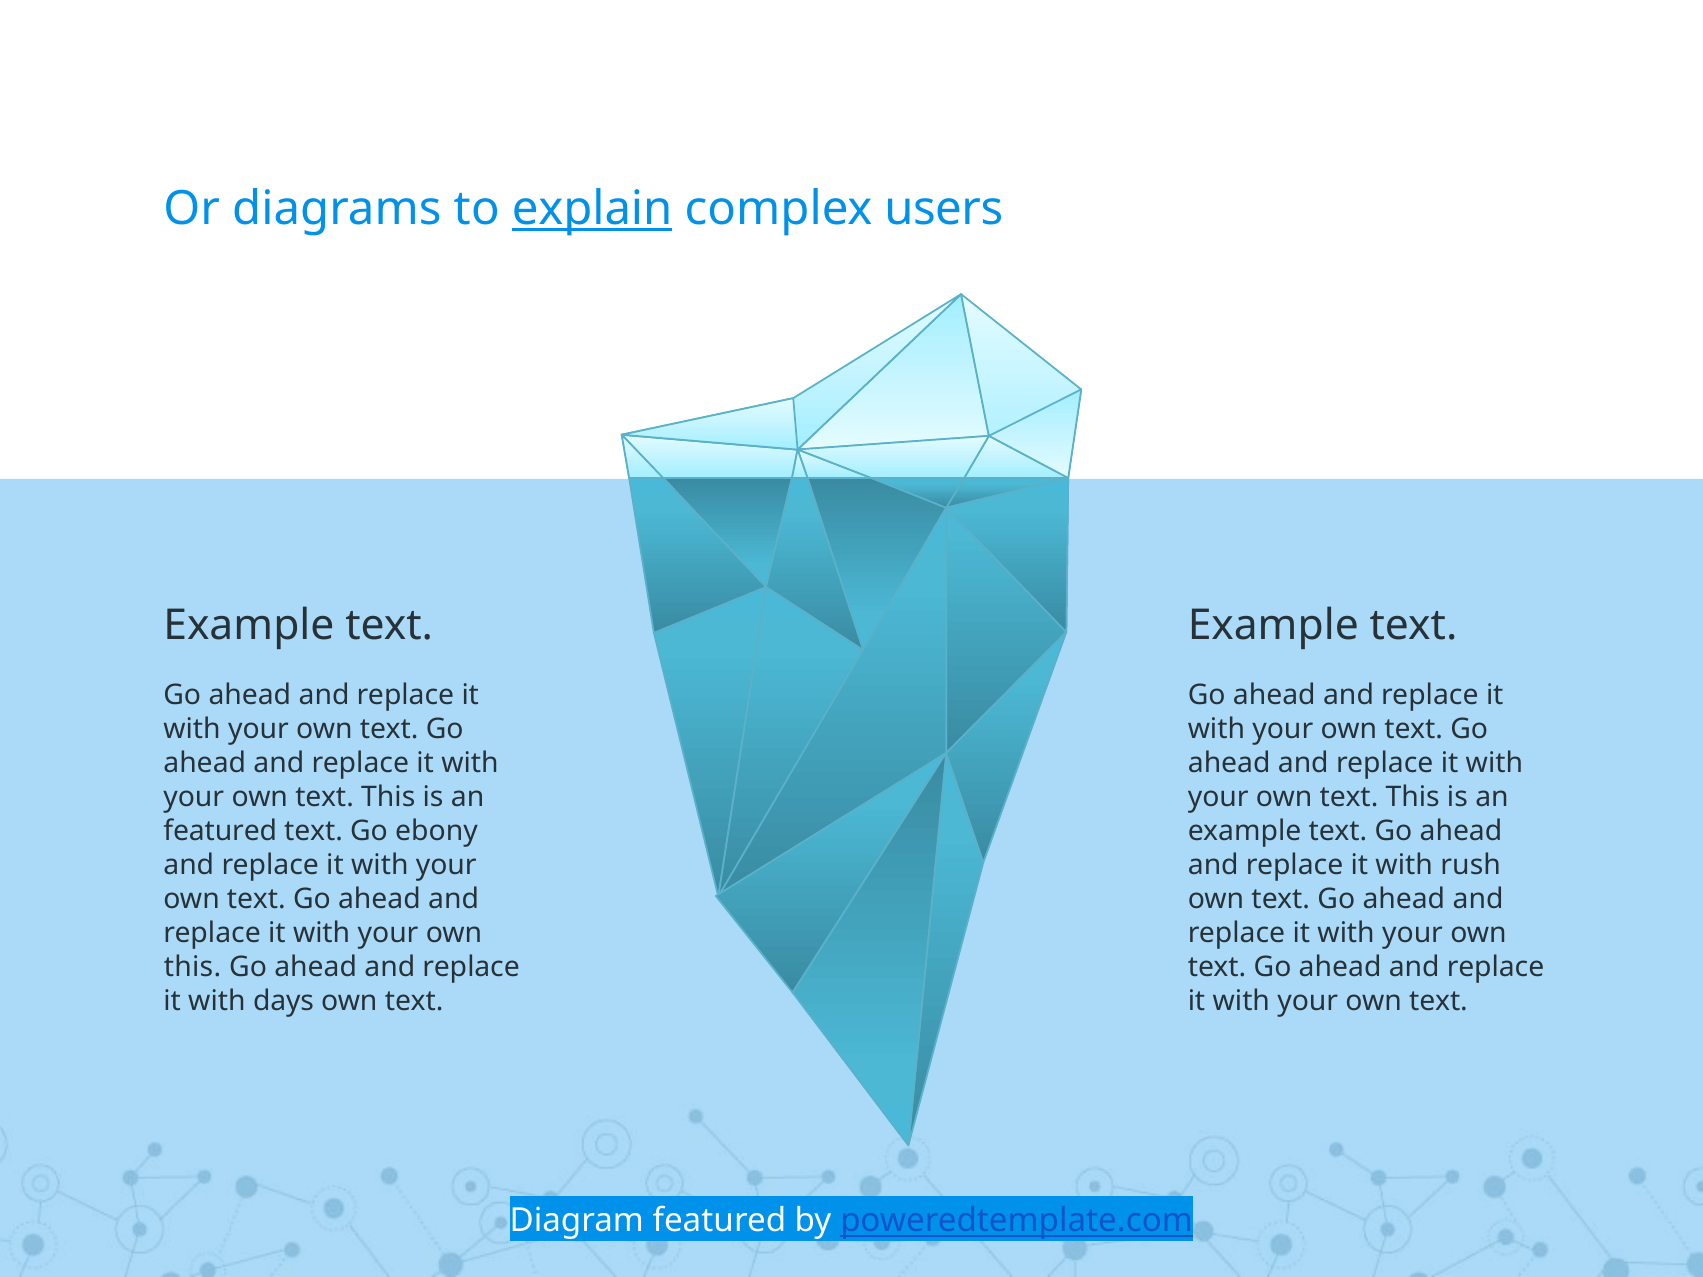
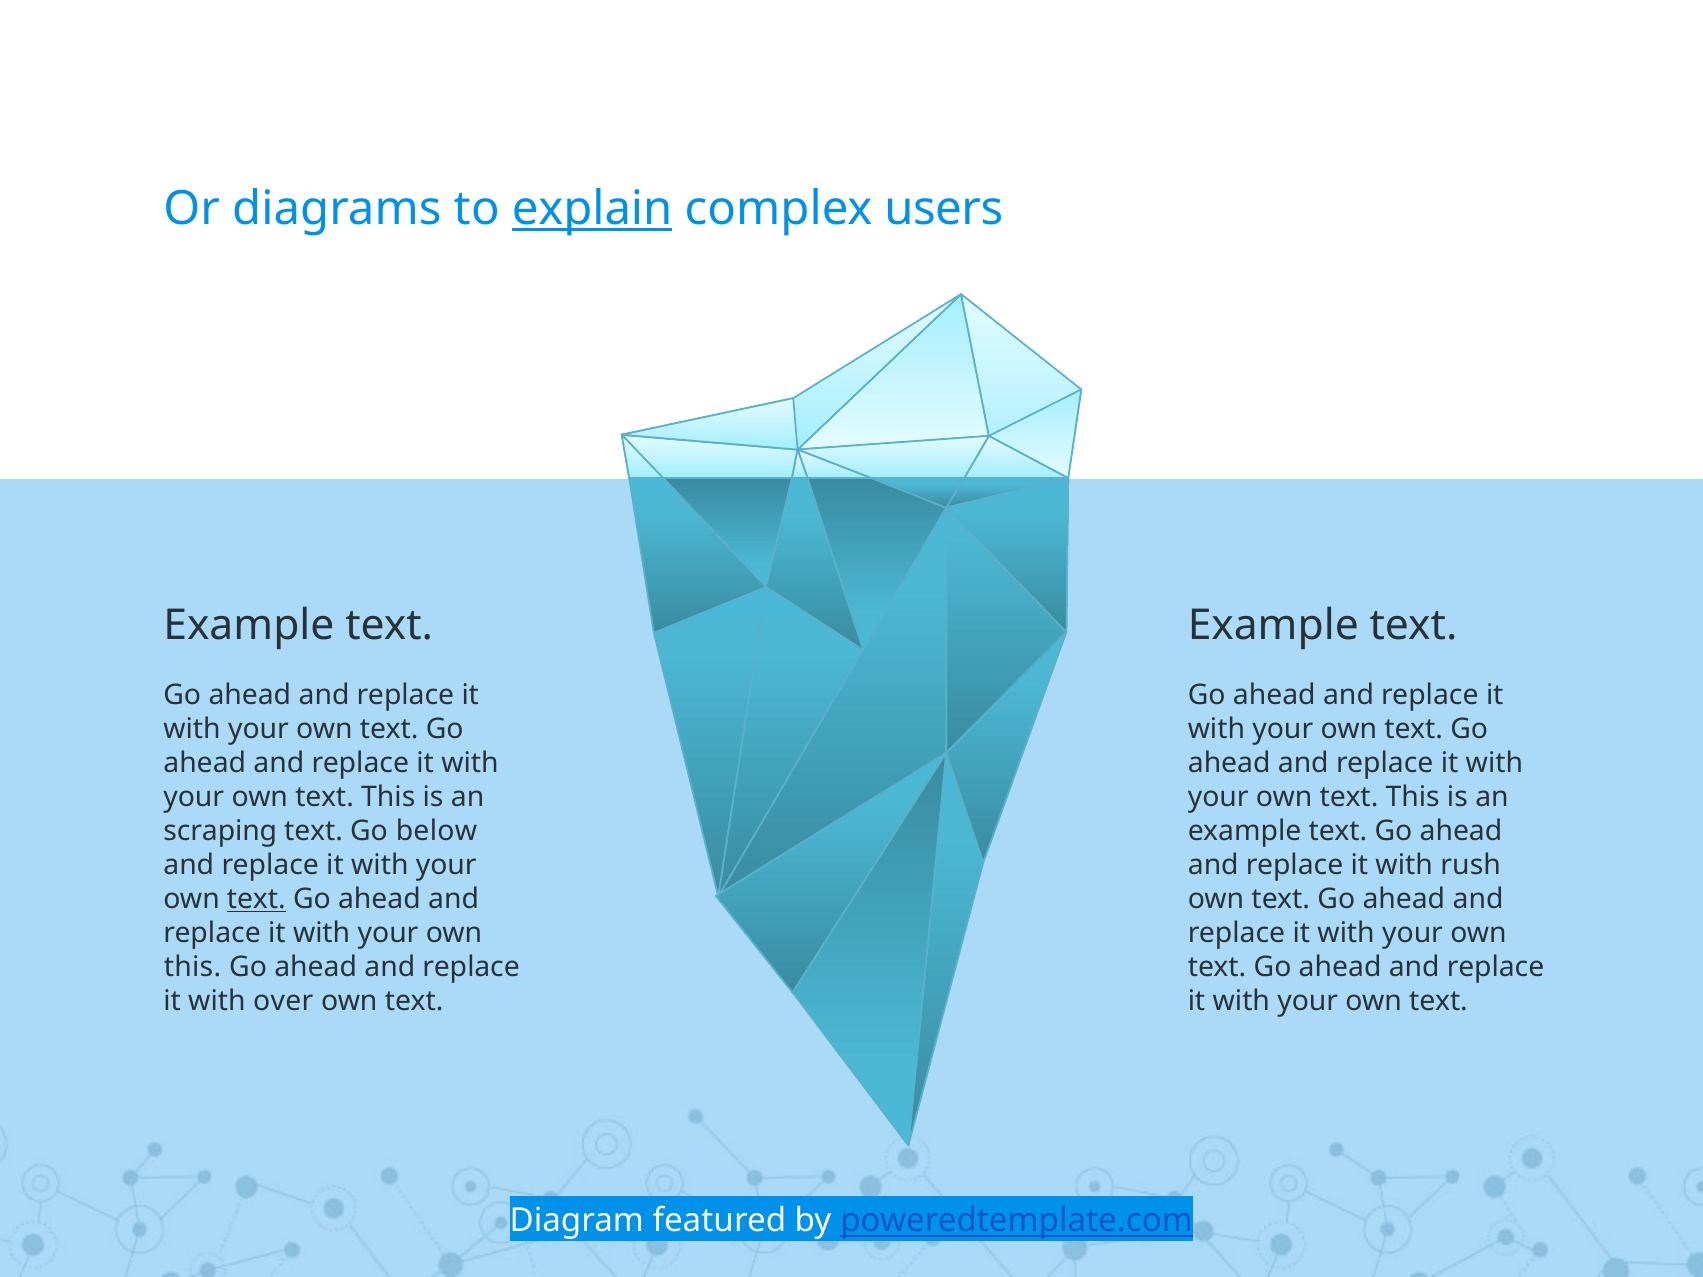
featured at (220, 831): featured -> scraping
ebony: ebony -> below
text at (256, 900) underline: none -> present
days: days -> over
